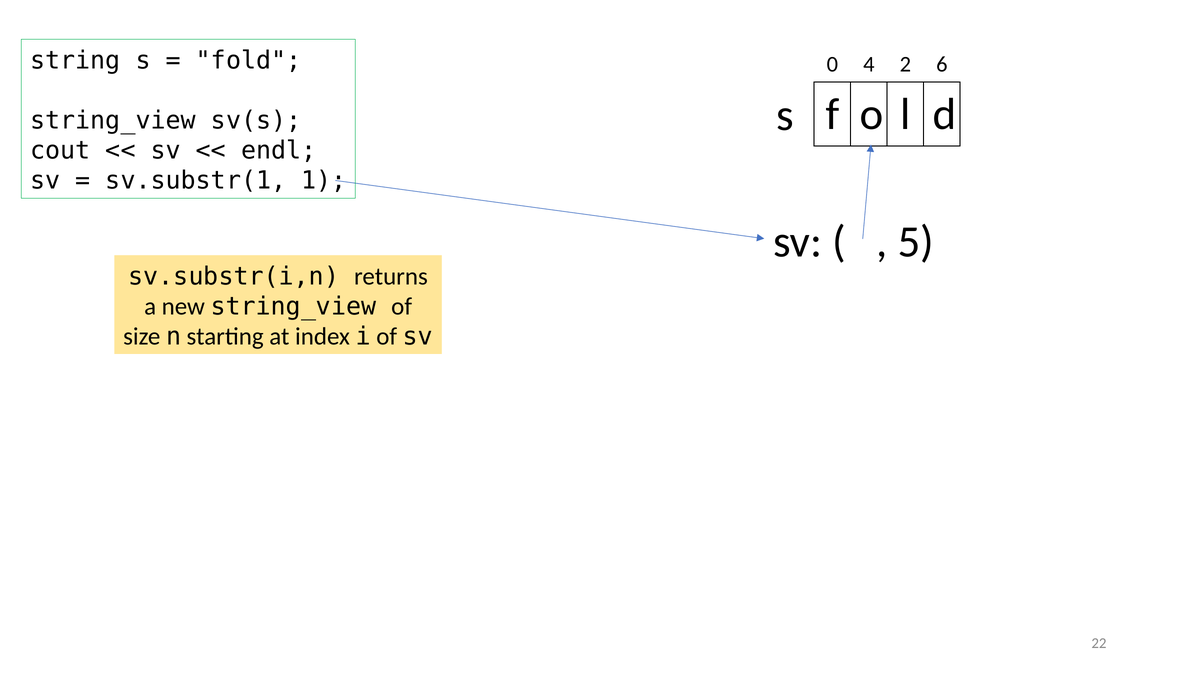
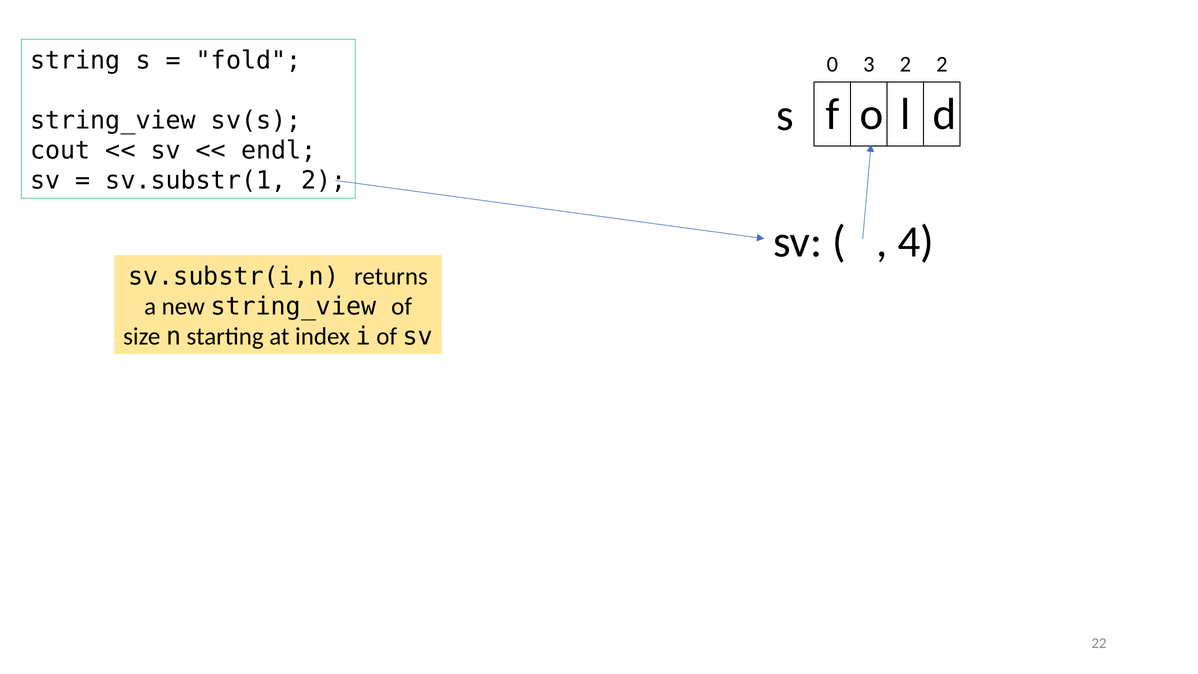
4: 4 -> 3
2 6: 6 -> 2
sv.substr(1 1: 1 -> 2
5: 5 -> 4
